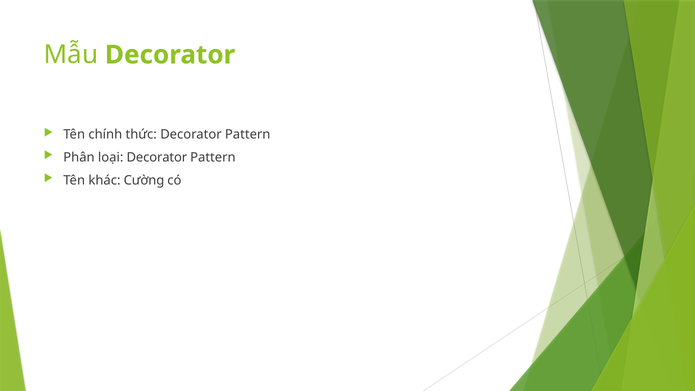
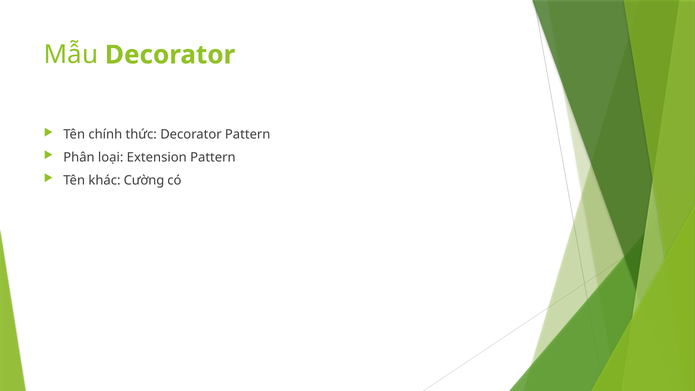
loại Decorator: Decorator -> Extension
